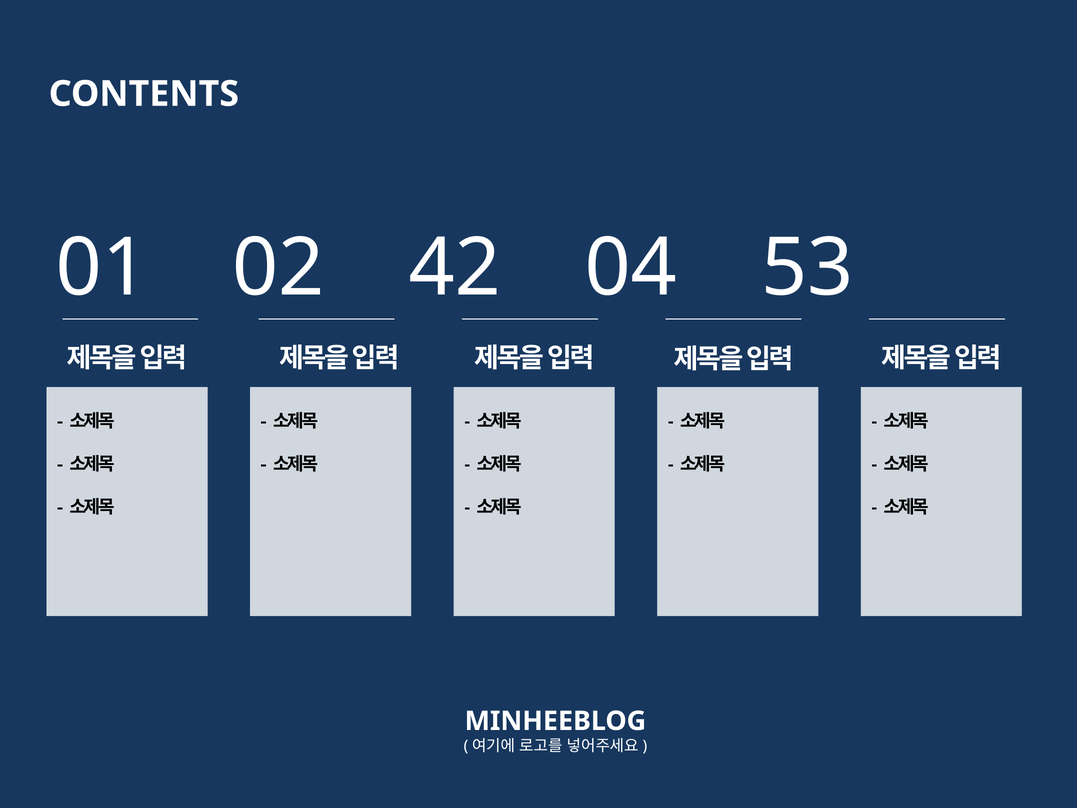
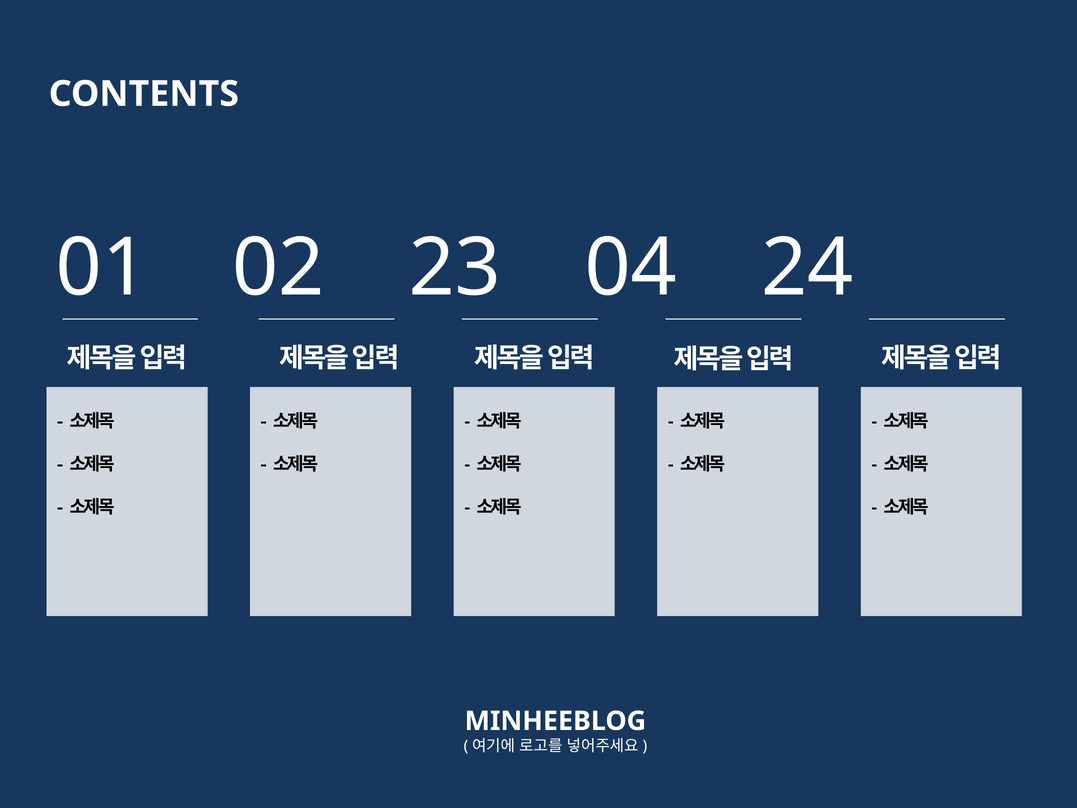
42: 42 -> 23
53: 53 -> 24
